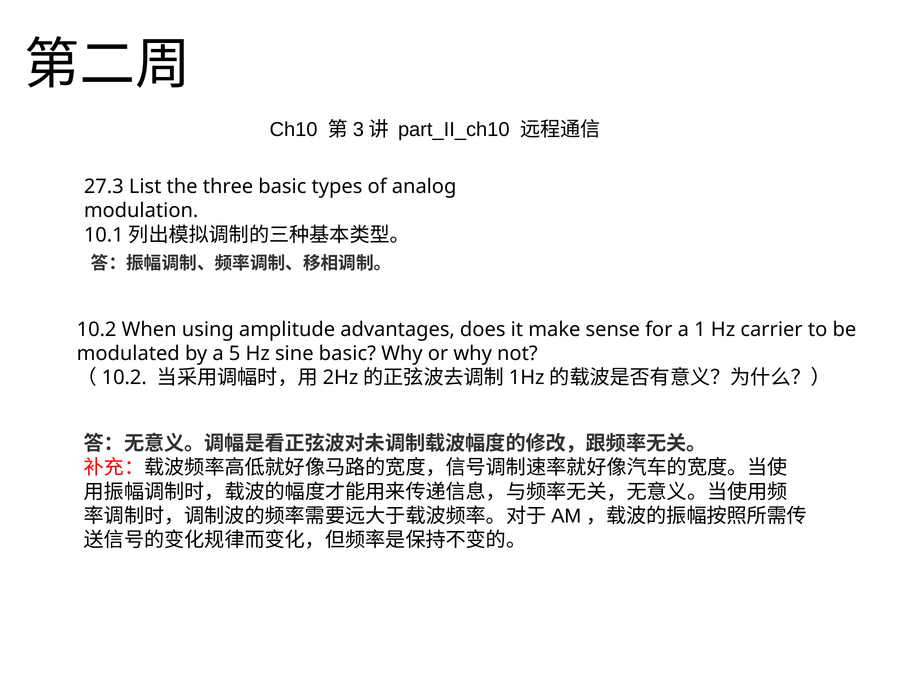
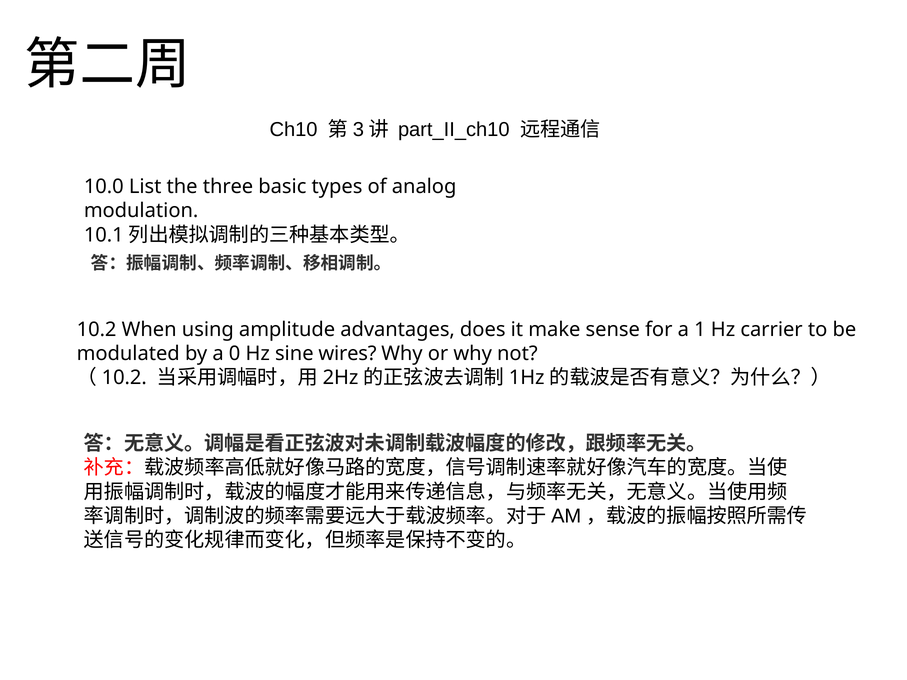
27.3: 27.3 -> 10.0
5: 5 -> 0
sine basic: basic -> wires
